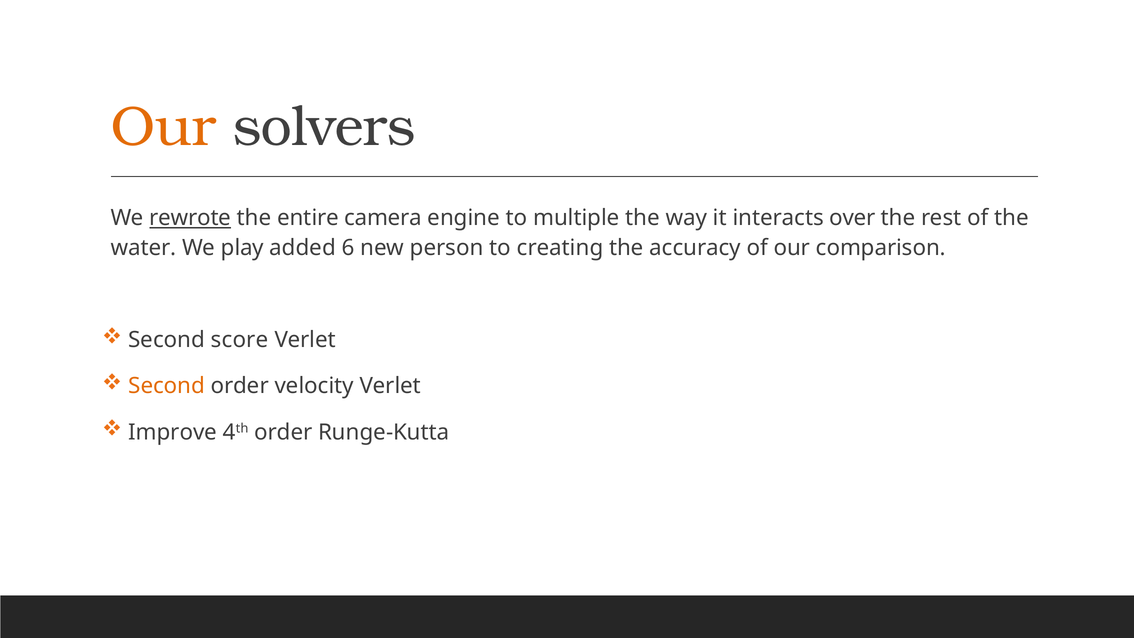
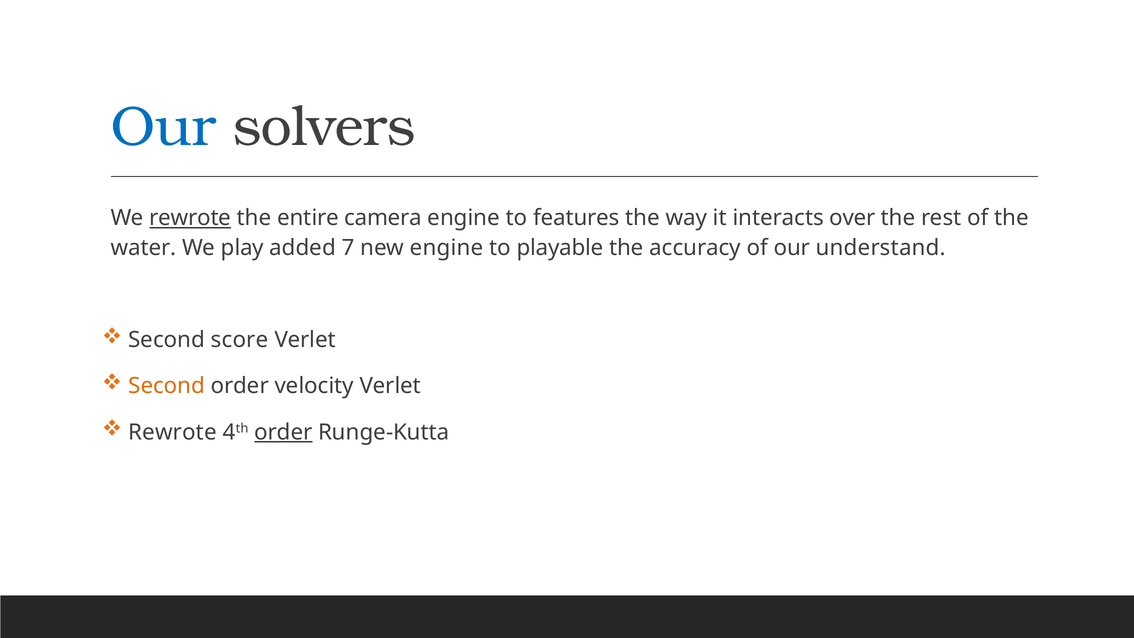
Our at (163, 127) colour: orange -> blue
multiple: multiple -> features
6: 6 -> 7
new person: person -> engine
creating: creating -> playable
comparison: comparison -> understand
Improve at (173, 432): Improve -> Rewrote
order at (283, 432) underline: none -> present
